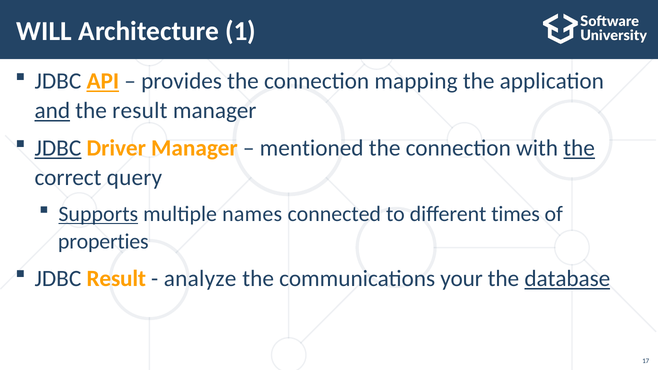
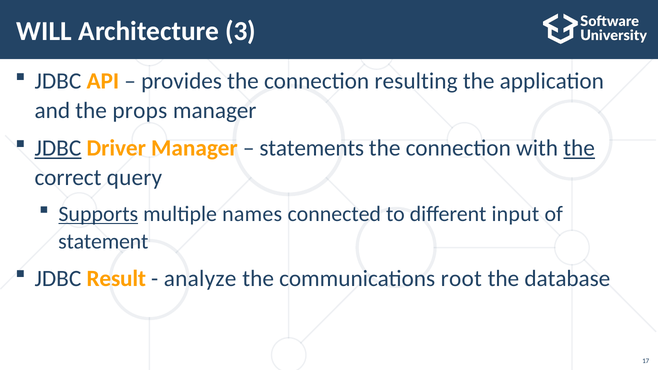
1: 1 -> 3
API underline: present -> none
mapping: mapping -> resulting
and underline: present -> none
the result: result -> props
mentioned: mentioned -> statements
times: times -> input
properties: properties -> statement
your: your -> root
database underline: present -> none
